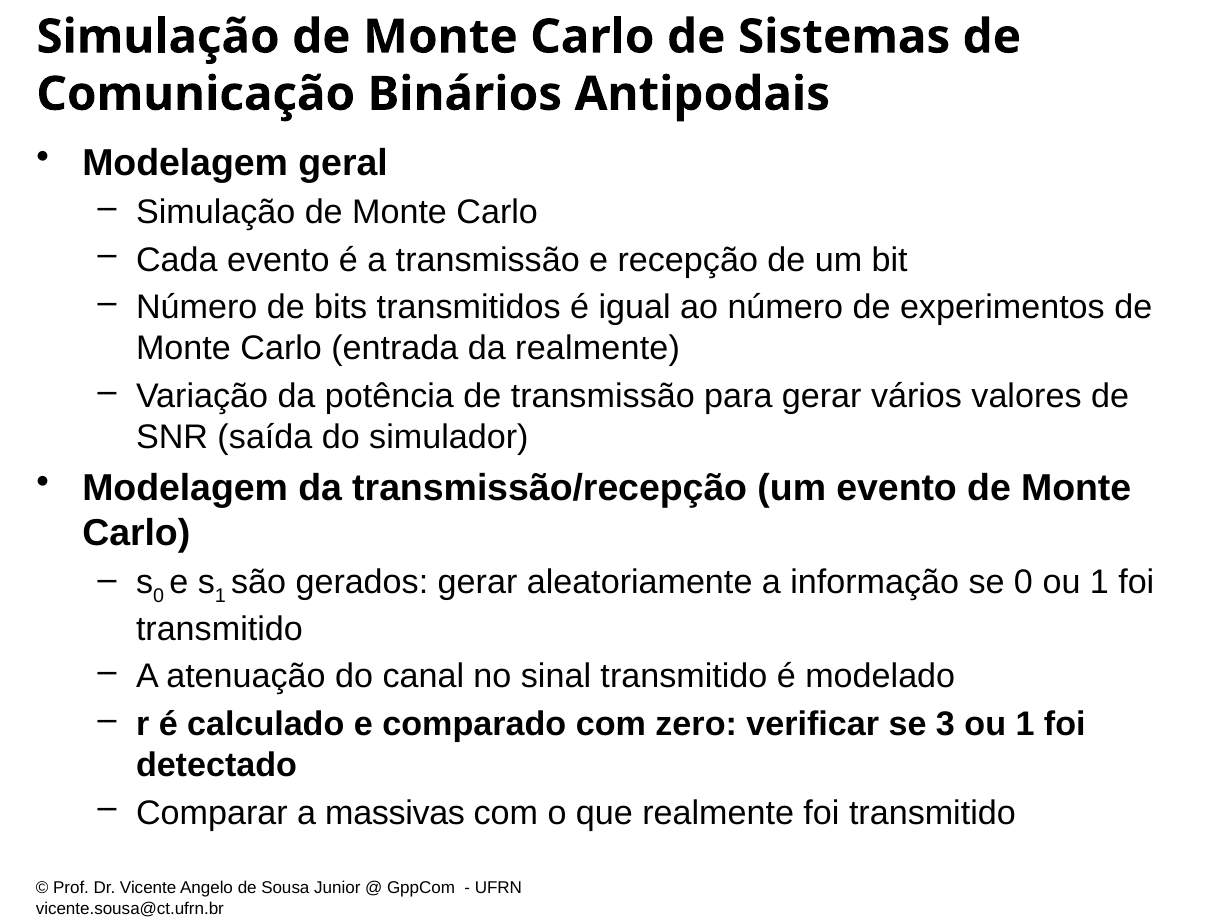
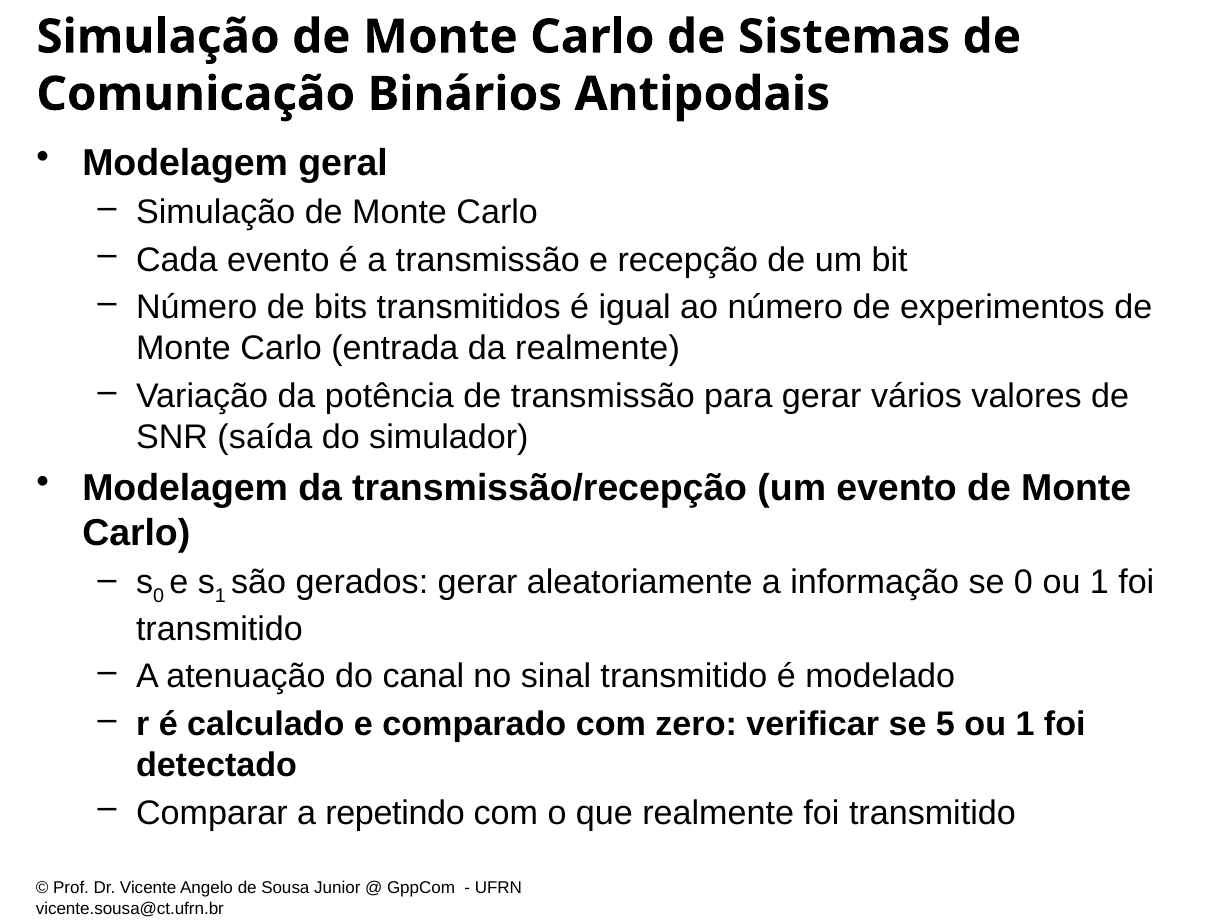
3: 3 -> 5
massivas: massivas -> repetindo
